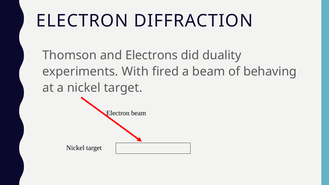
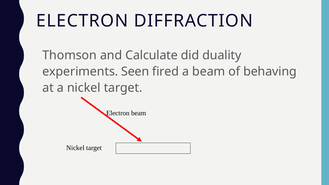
Electrons: Electrons -> Calculate
With: With -> Seen
